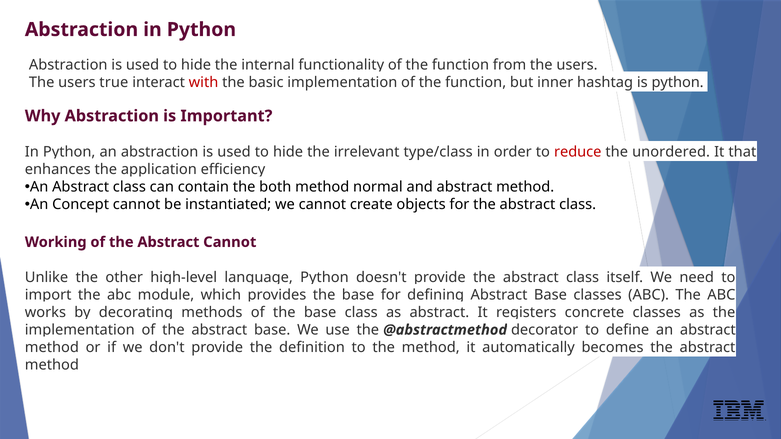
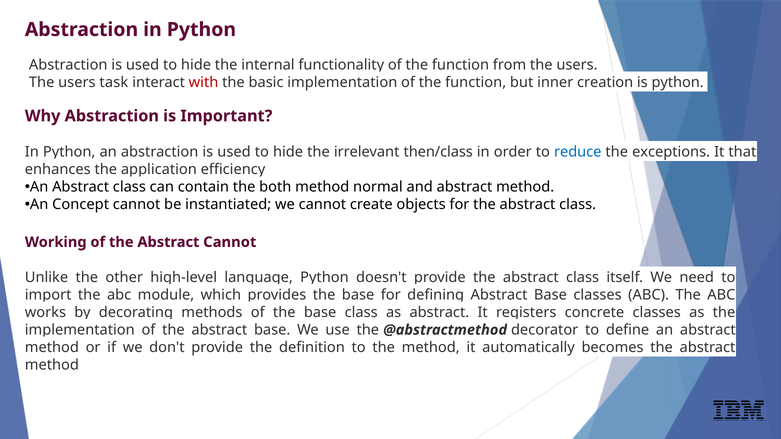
true: true -> task
hashtag: hashtag -> creation
type/class: type/class -> then/class
reduce colour: red -> blue
unordered: unordered -> exceptions
